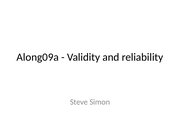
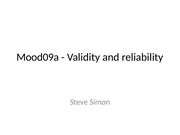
Along09a: Along09a -> Mood09a
